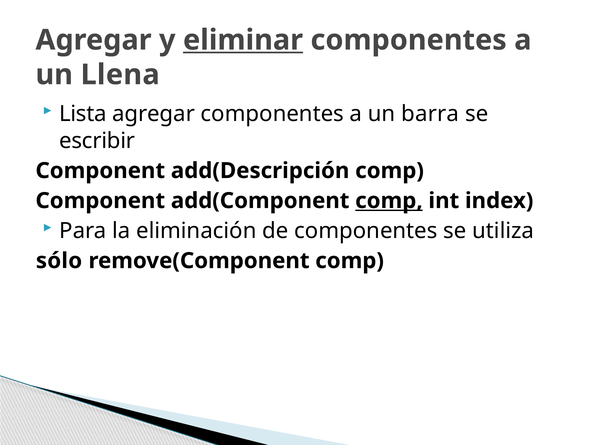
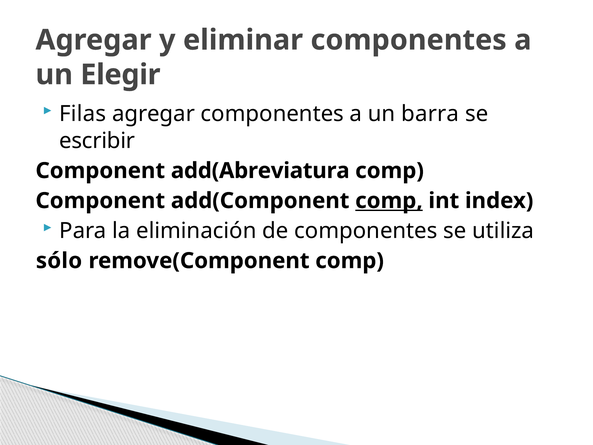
eliminar underline: present -> none
Llena: Llena -> Elegir
Lista: Lista -> Filas
add(Descripción: add(Descripción -> add(Abreviatura
